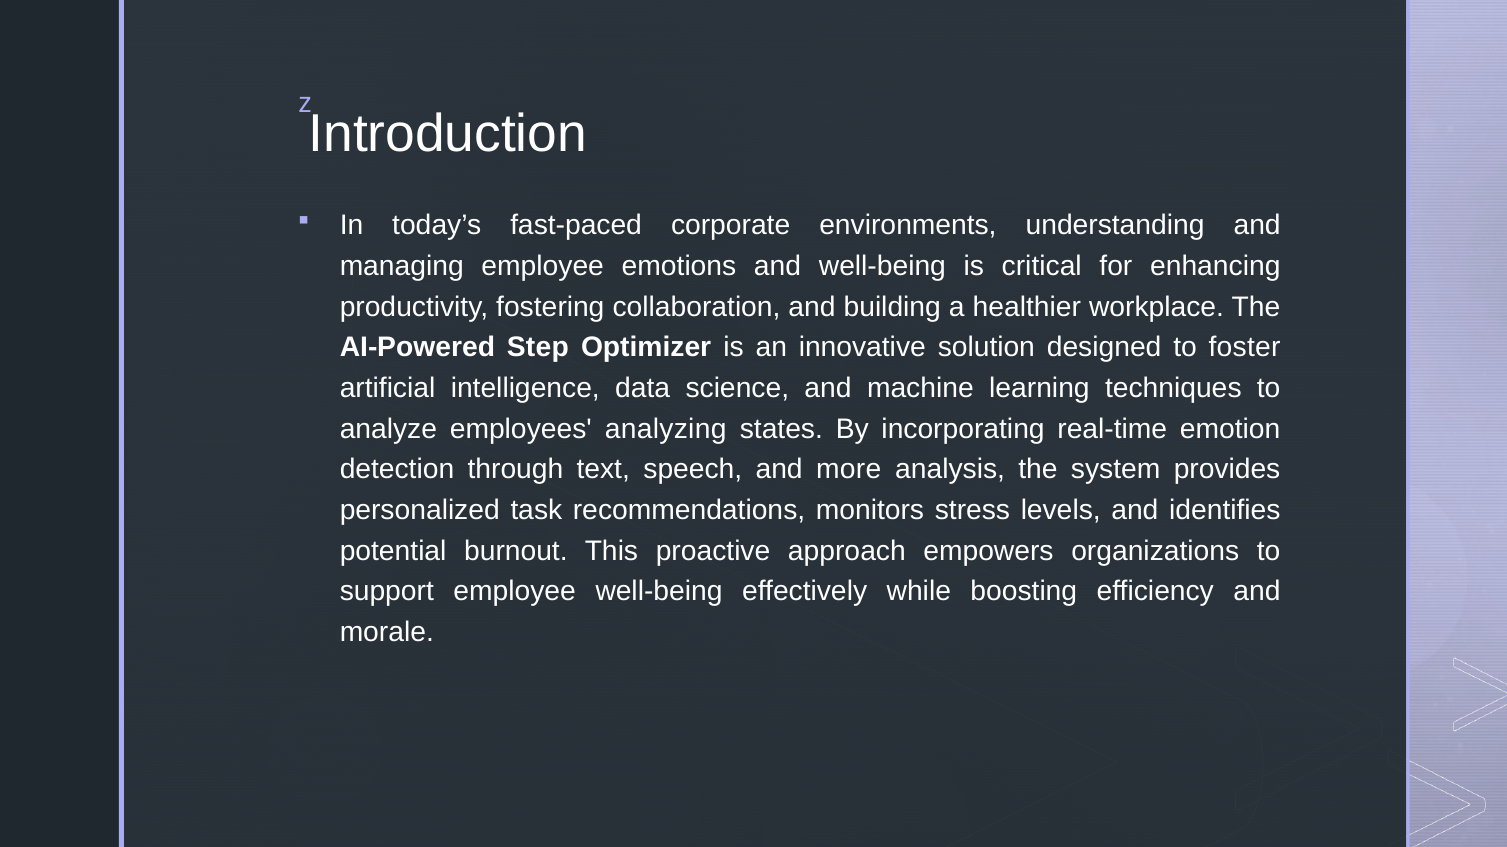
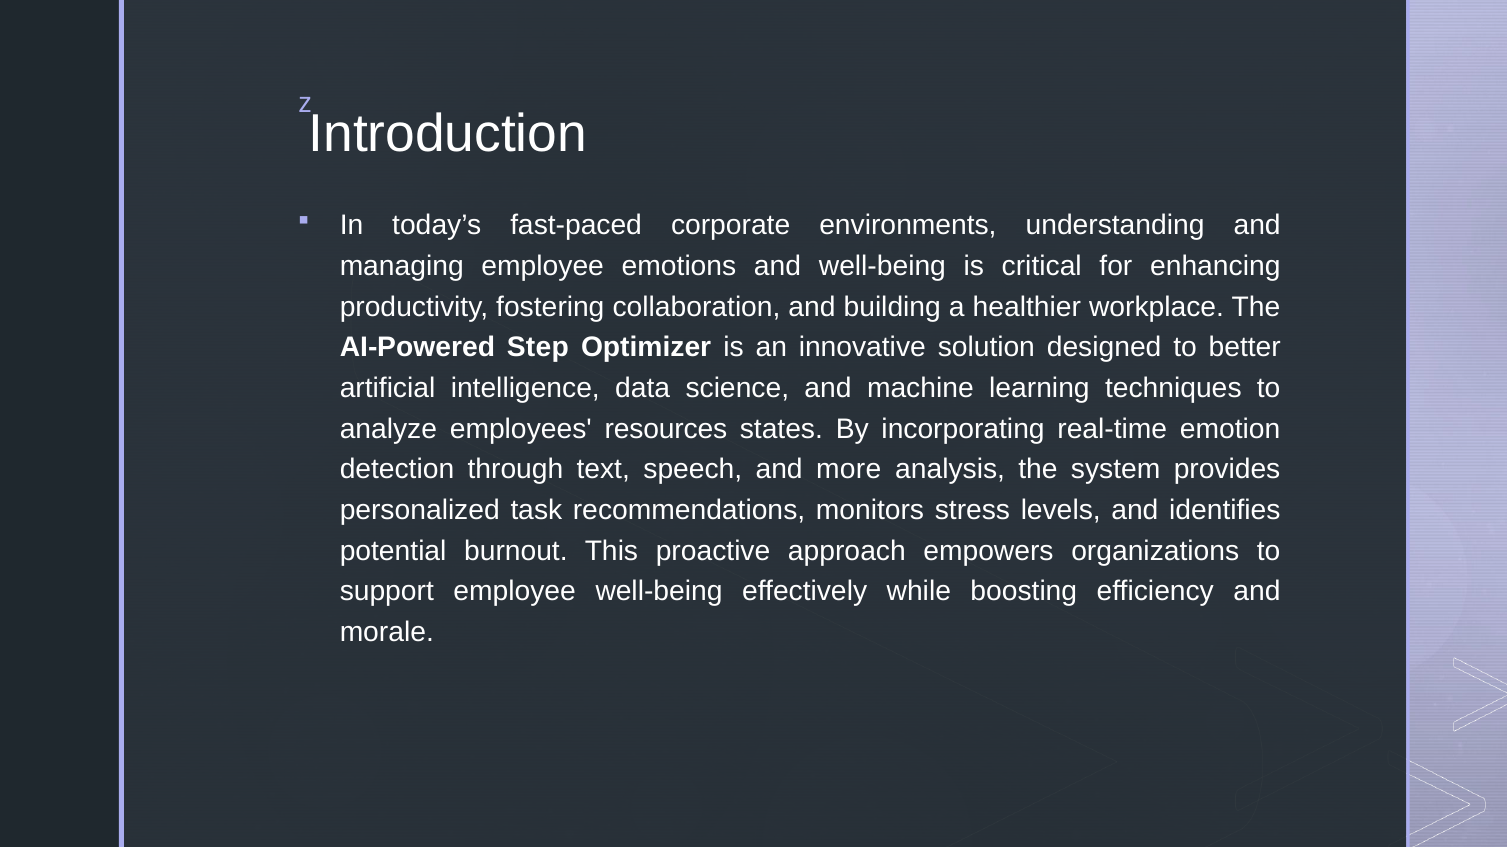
foster: foster -> better
analyzing: analyzing -> resources
